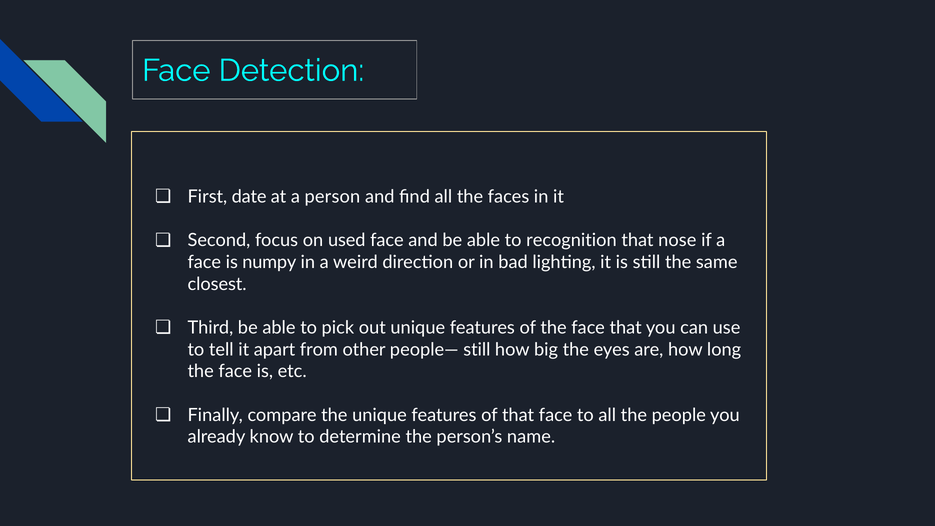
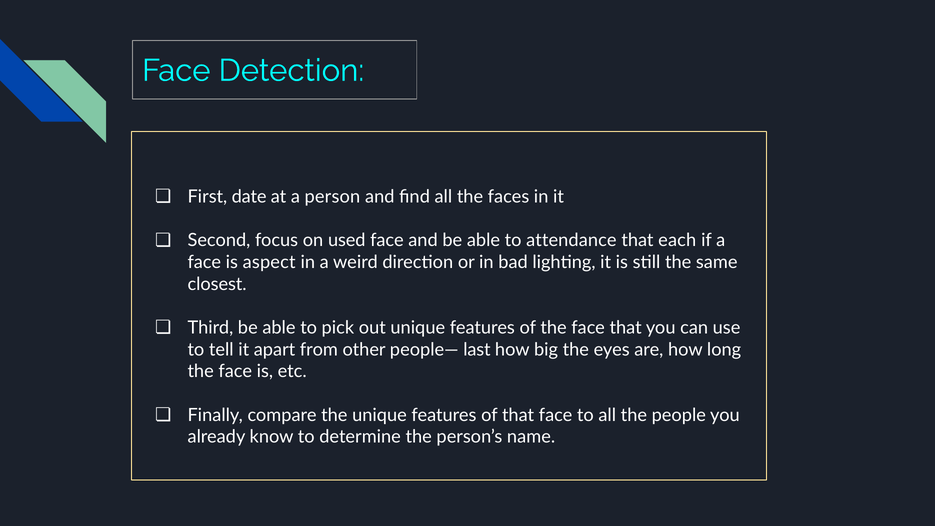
recognition: recognition -> attendance
nose: nose -> each
numpy: numpy -> aspect
people— still: still -> last
